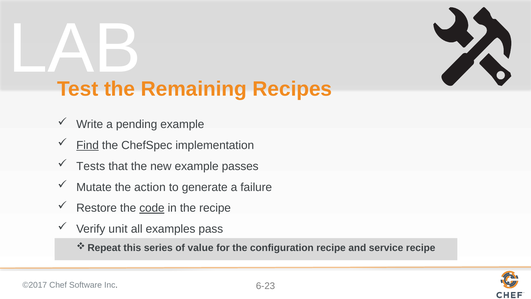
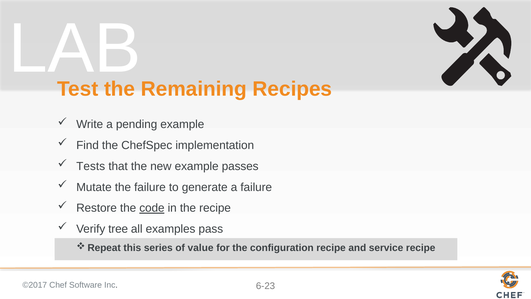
Find underline: present -> none
the action: action -> failure
unit: unit -> tree
